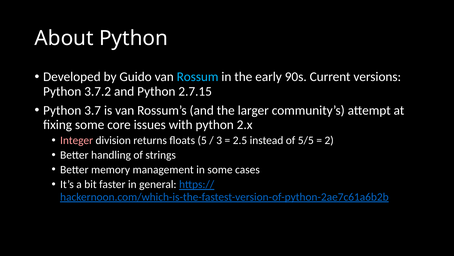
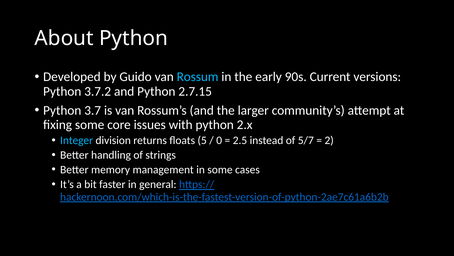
Integer colour: pink -> light blue
3: 3 -> 0
5/5: 5/5 -> 5/7
